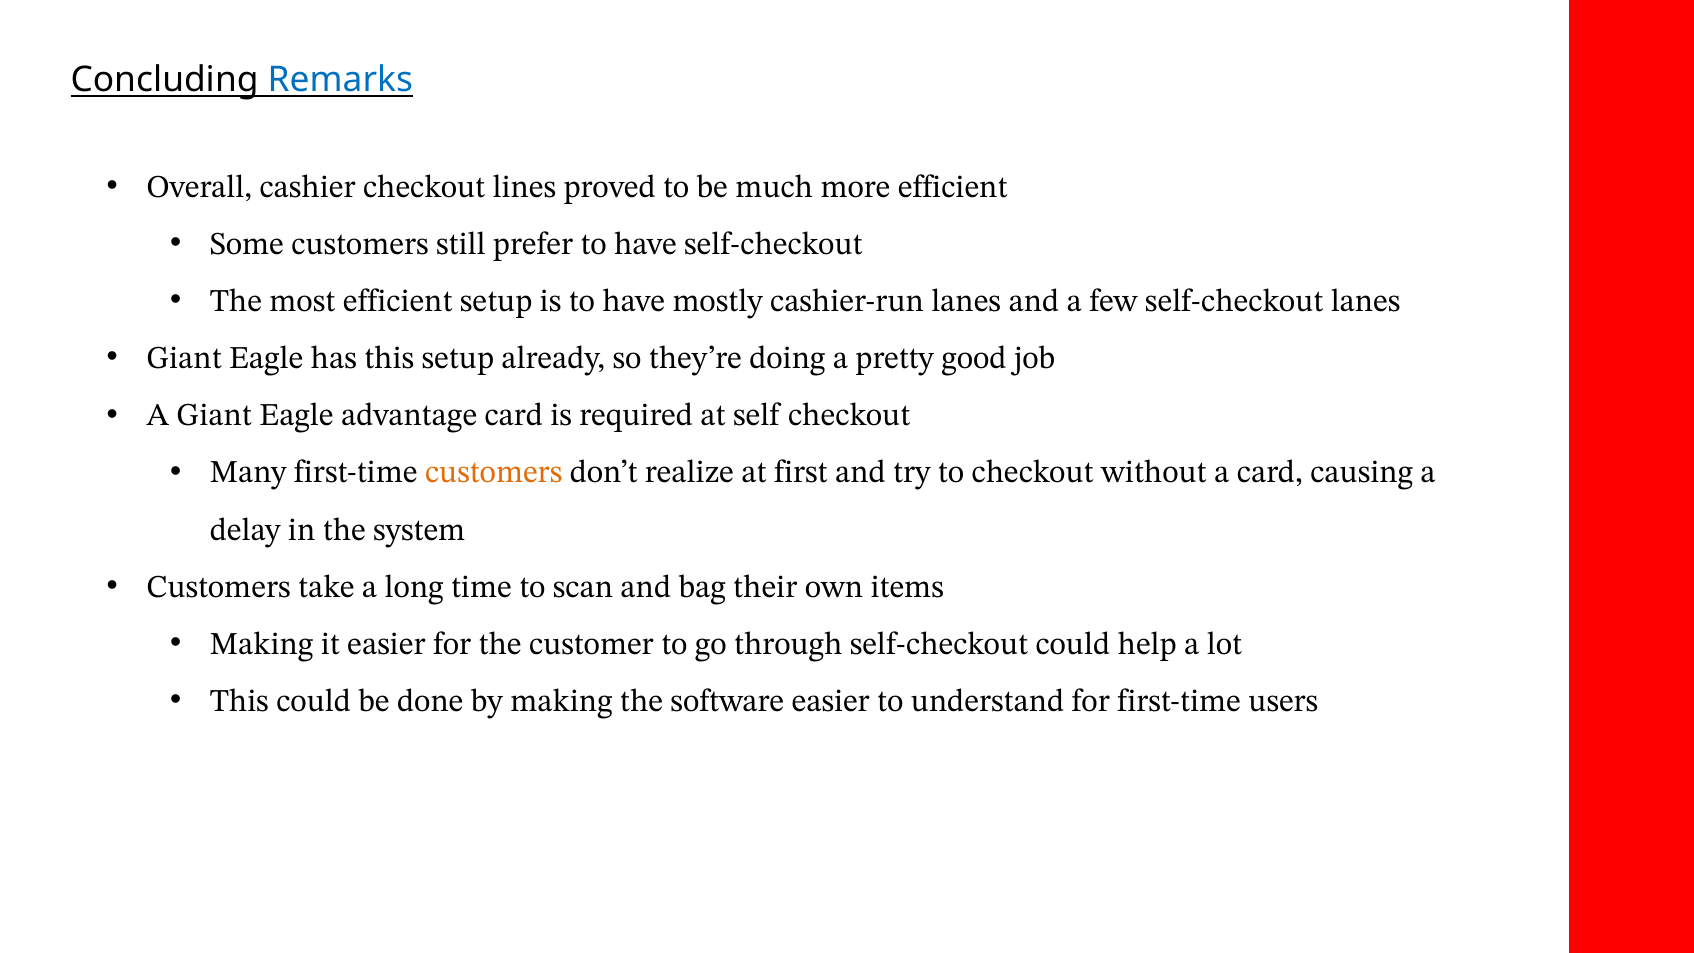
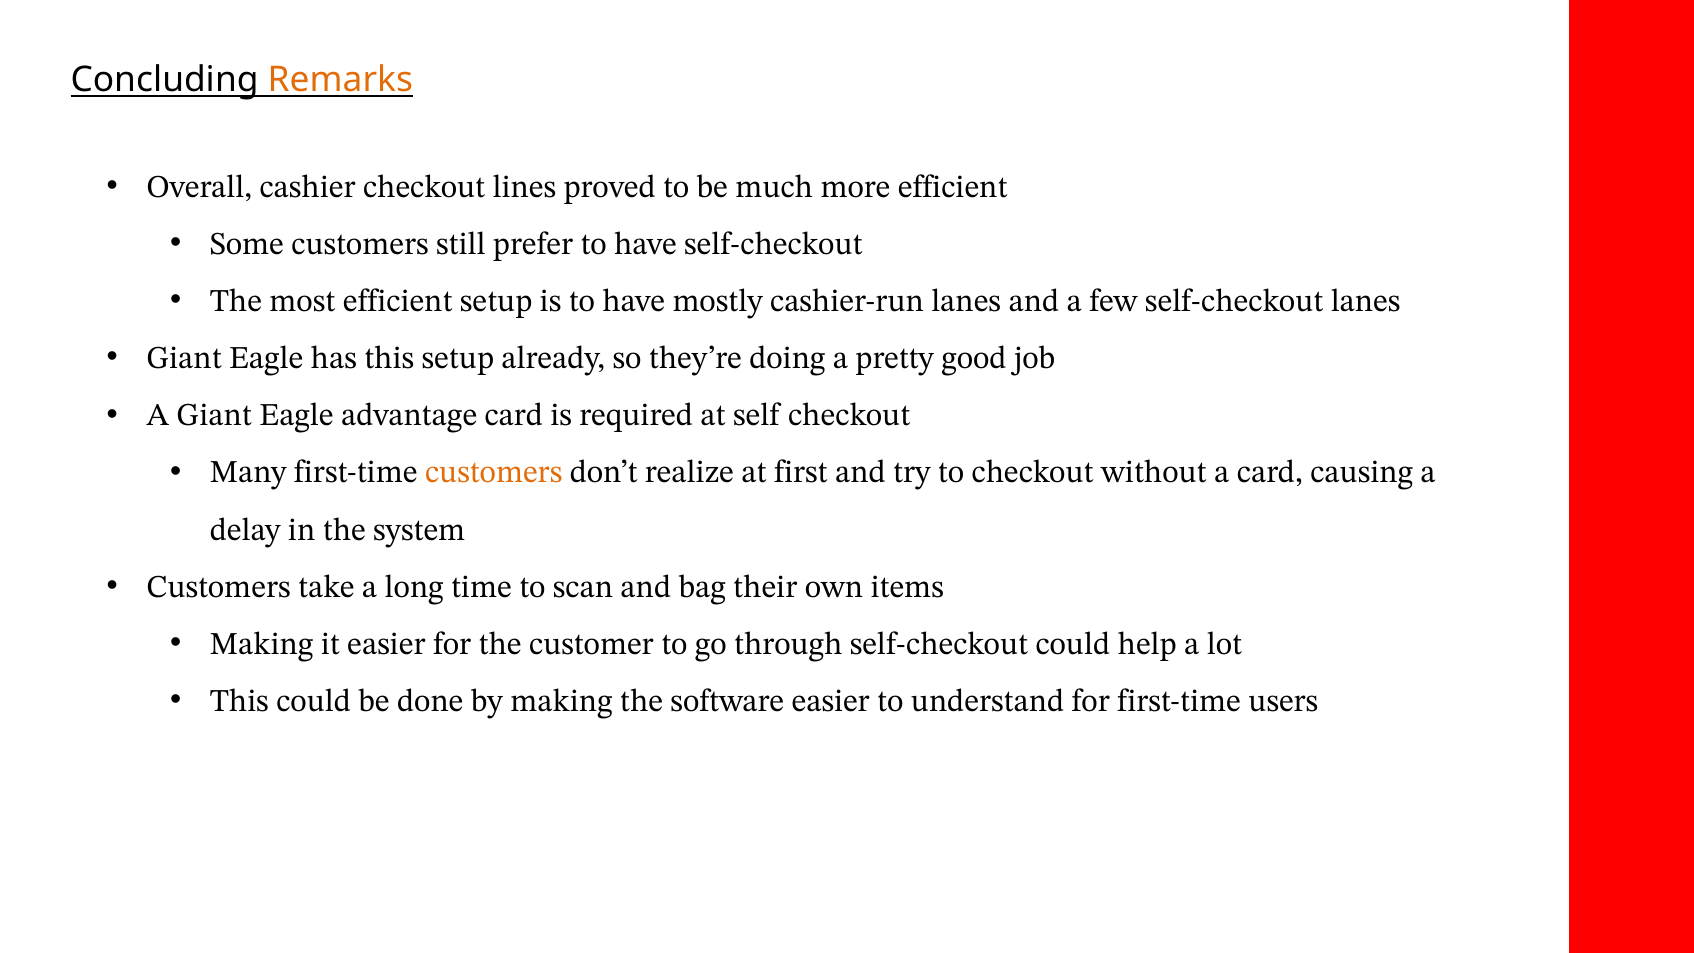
Remarks colour: blue -> orange
